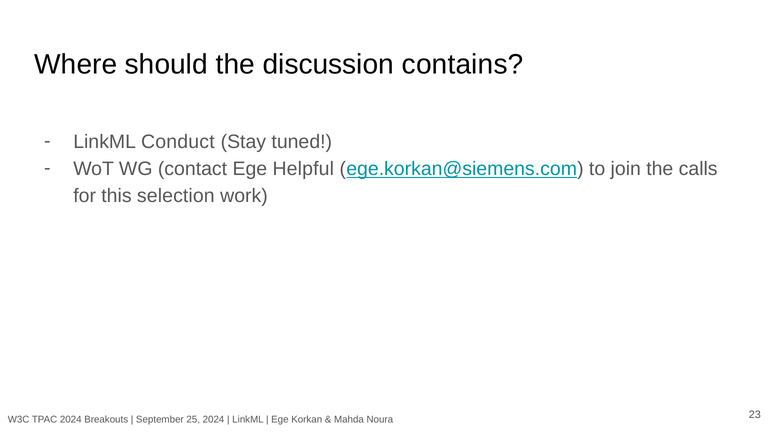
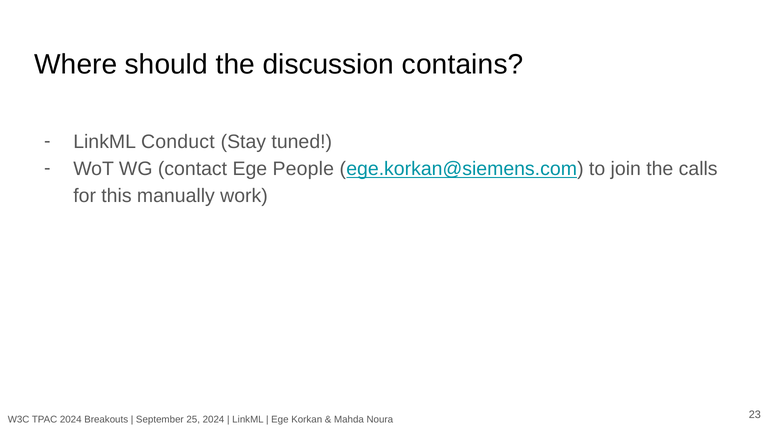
Helpful: Helpful -> People
selection: selection -> manually
